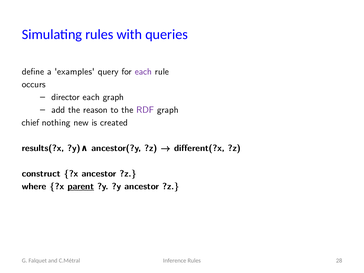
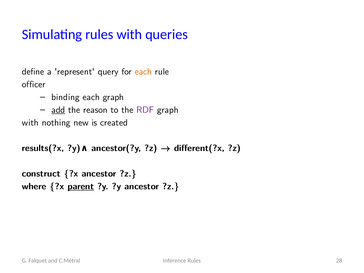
examples: examples -> represent
each at (143, 72) colour: purple -> orange
occurs: occurs -> officer
director: director -> binding
add underline: none -> present
chief at (30, 123): chief -> with
